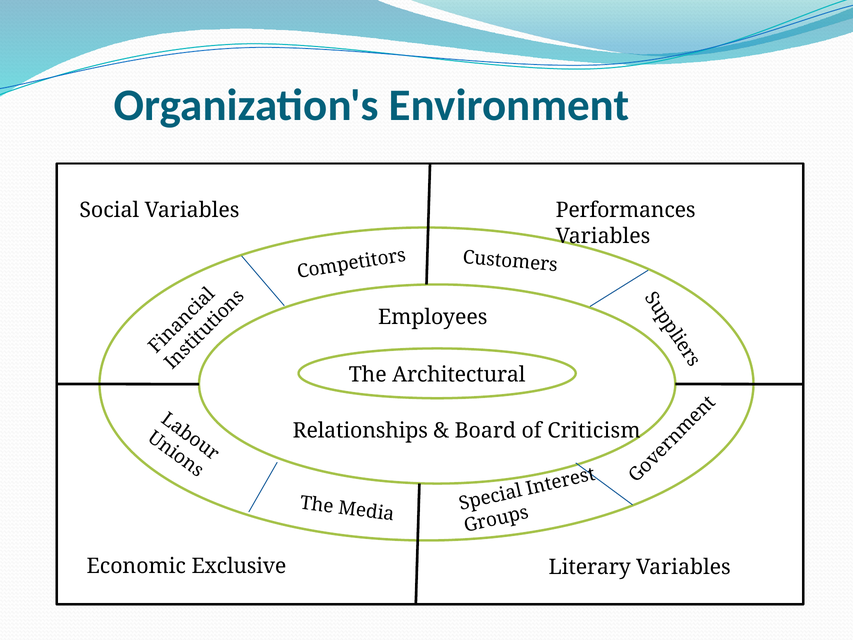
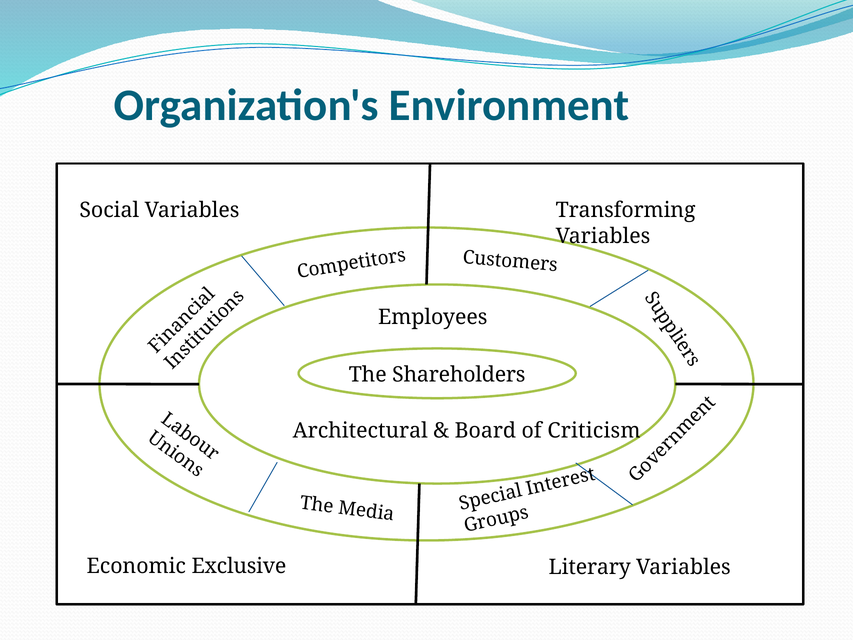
Performances: Performances -> Transforming
Architectural: Architectural -> Shareholders
Relationships: Relationships -> Architectural
